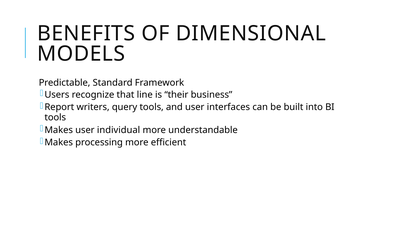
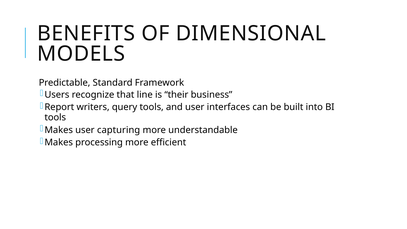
individual: individual -> capturing
